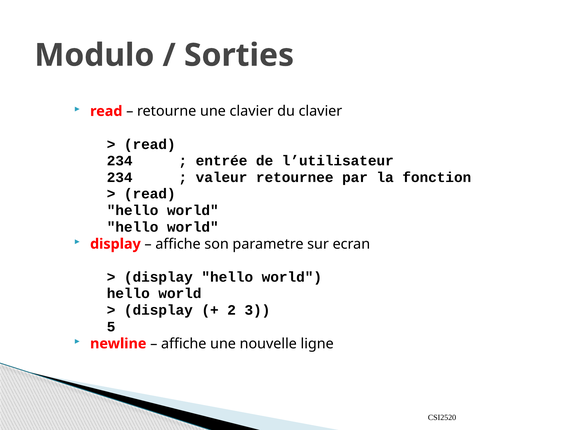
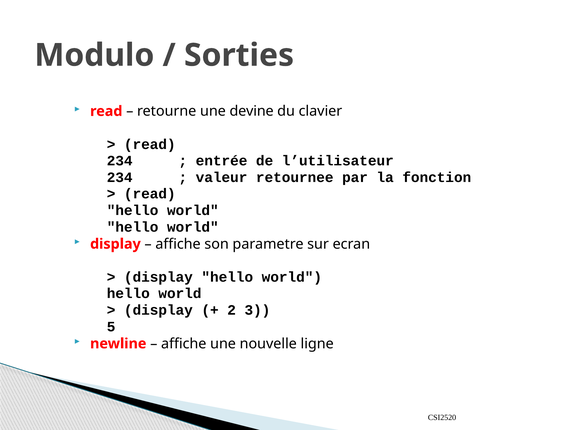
une clavier: clavier -> devine
